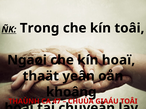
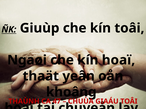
Trong: Trong -> Giuùp
